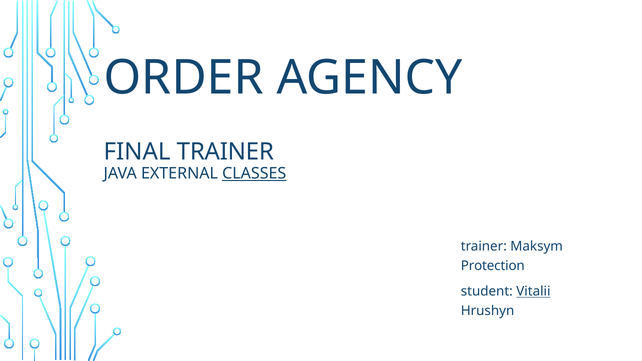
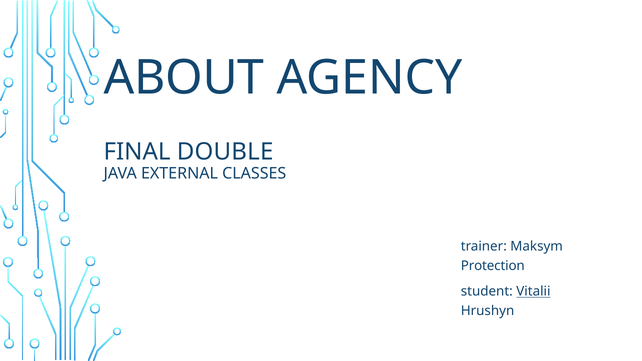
ORDER: ORDER -> ABOUT
FINAL TRAINER: TRAINER -> DOUBLE
CLASSES underline: present -> none
